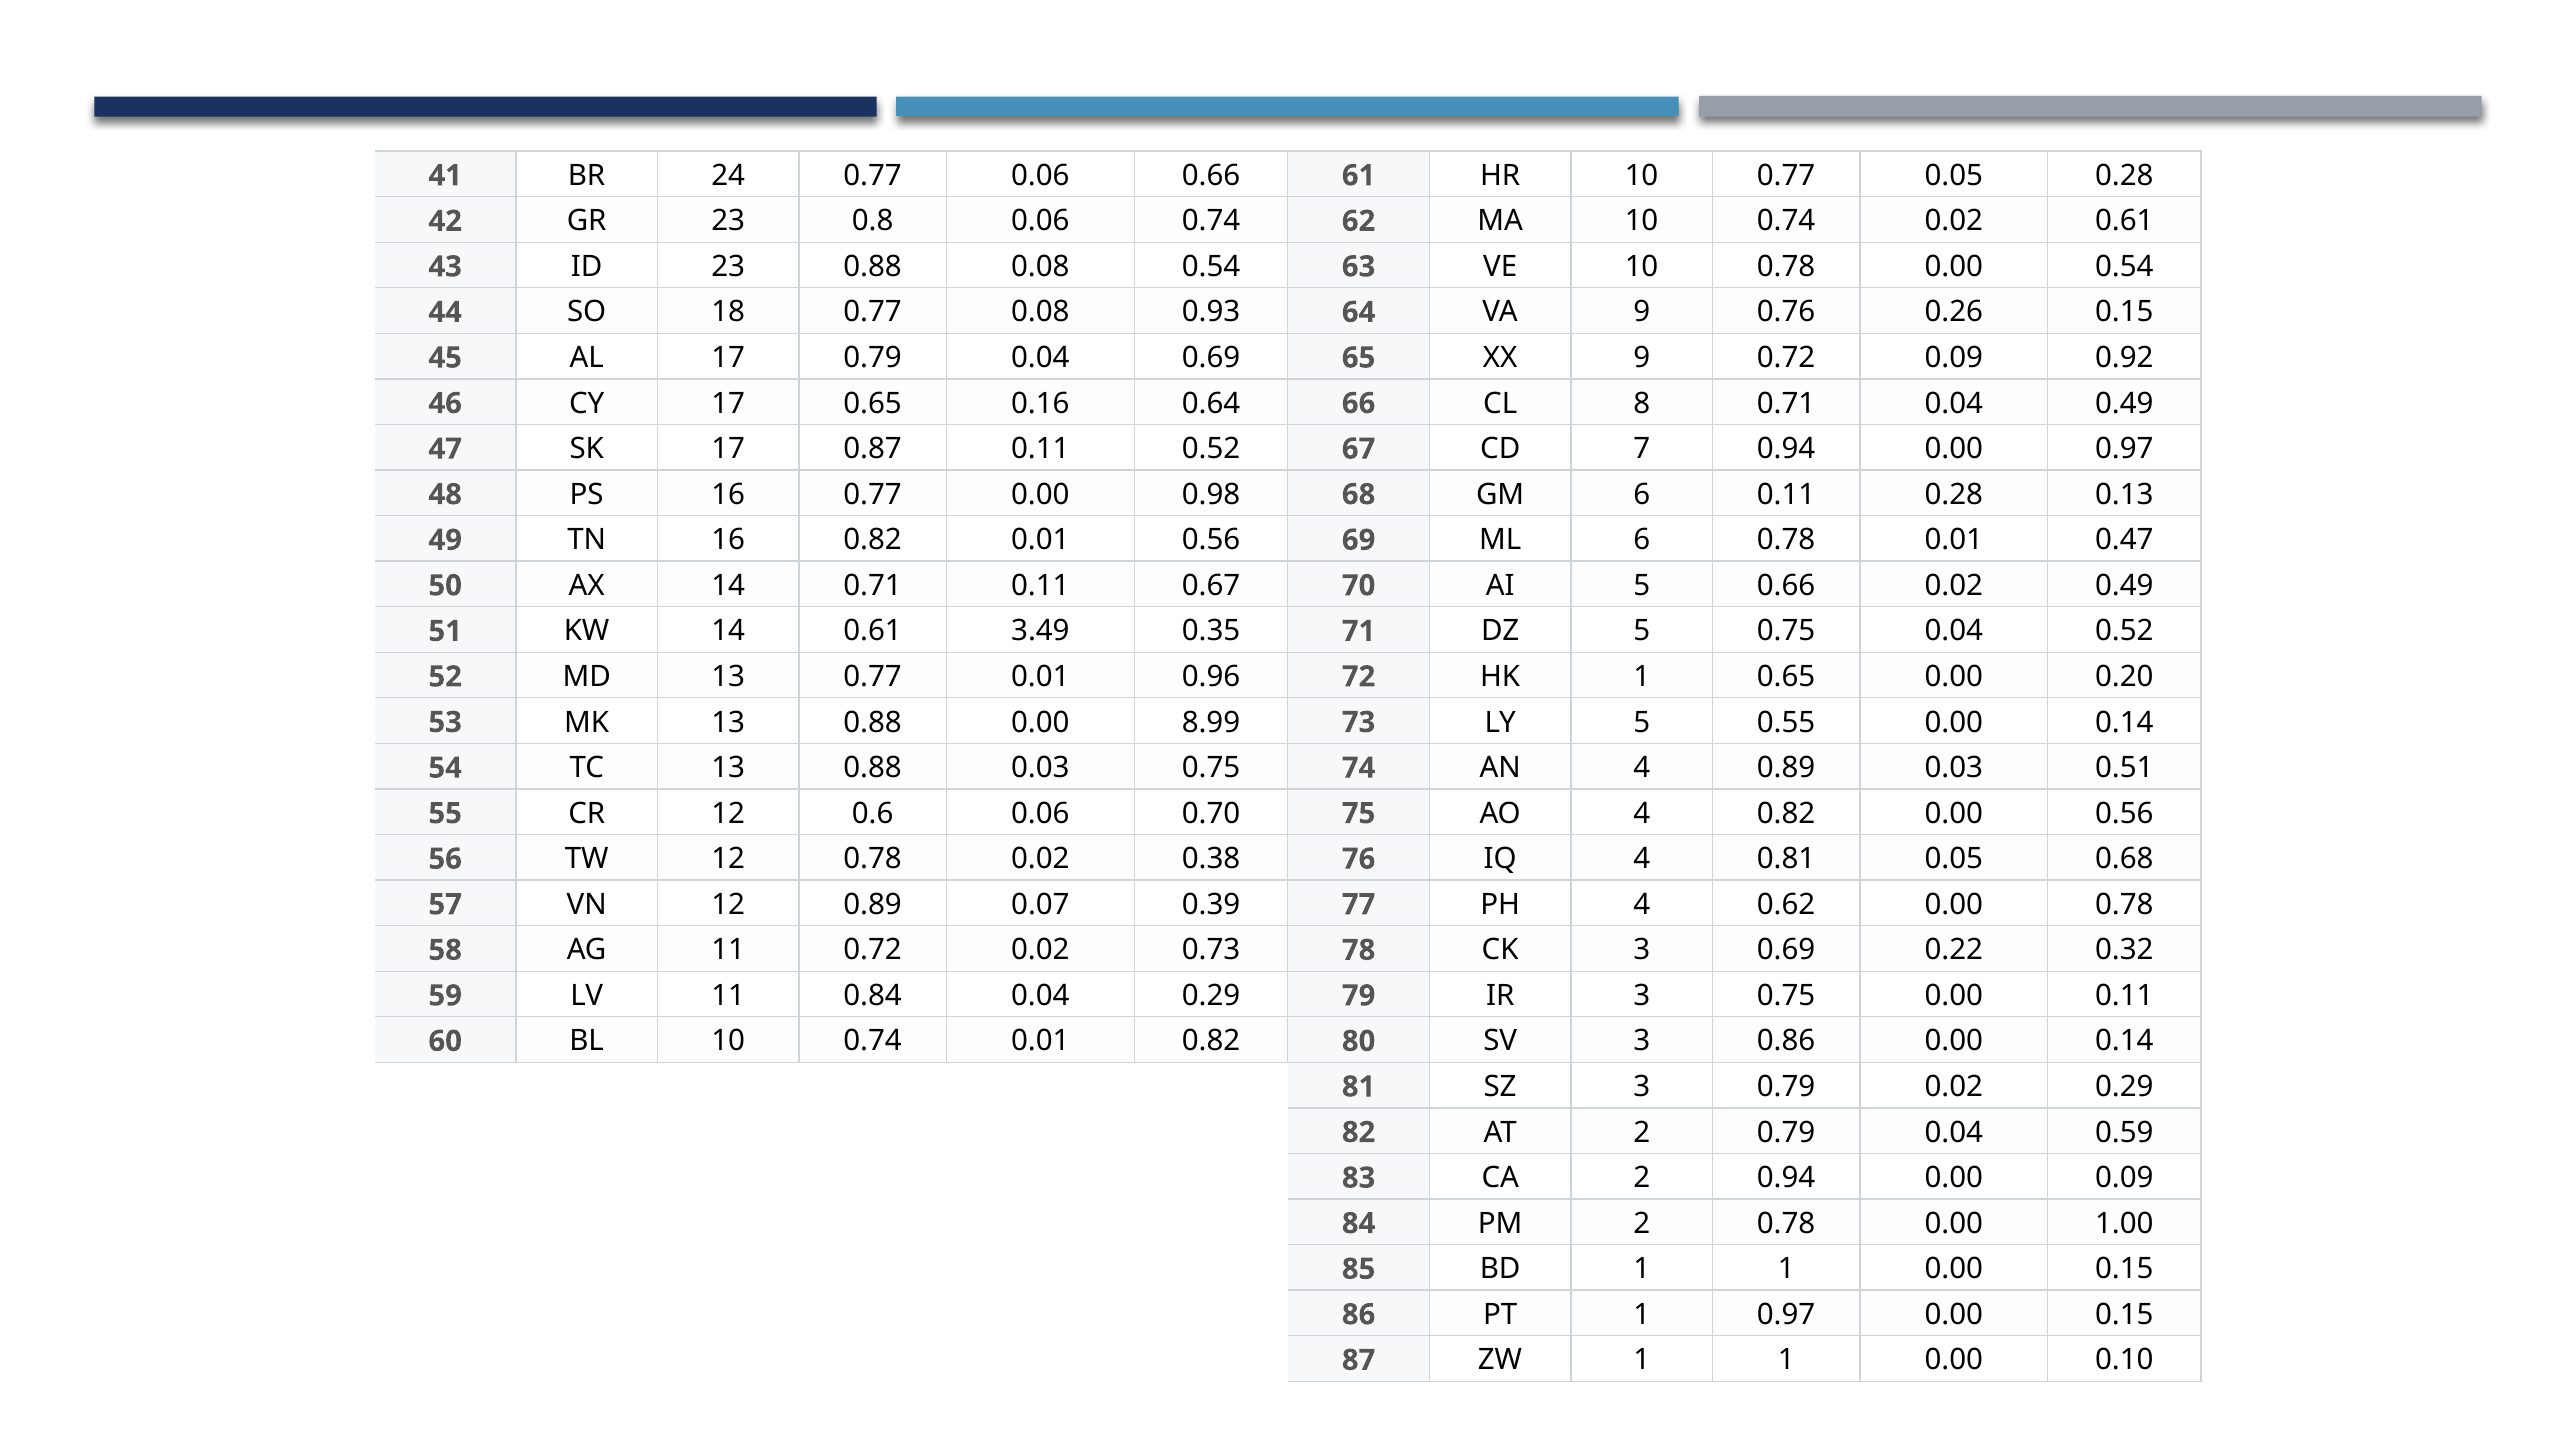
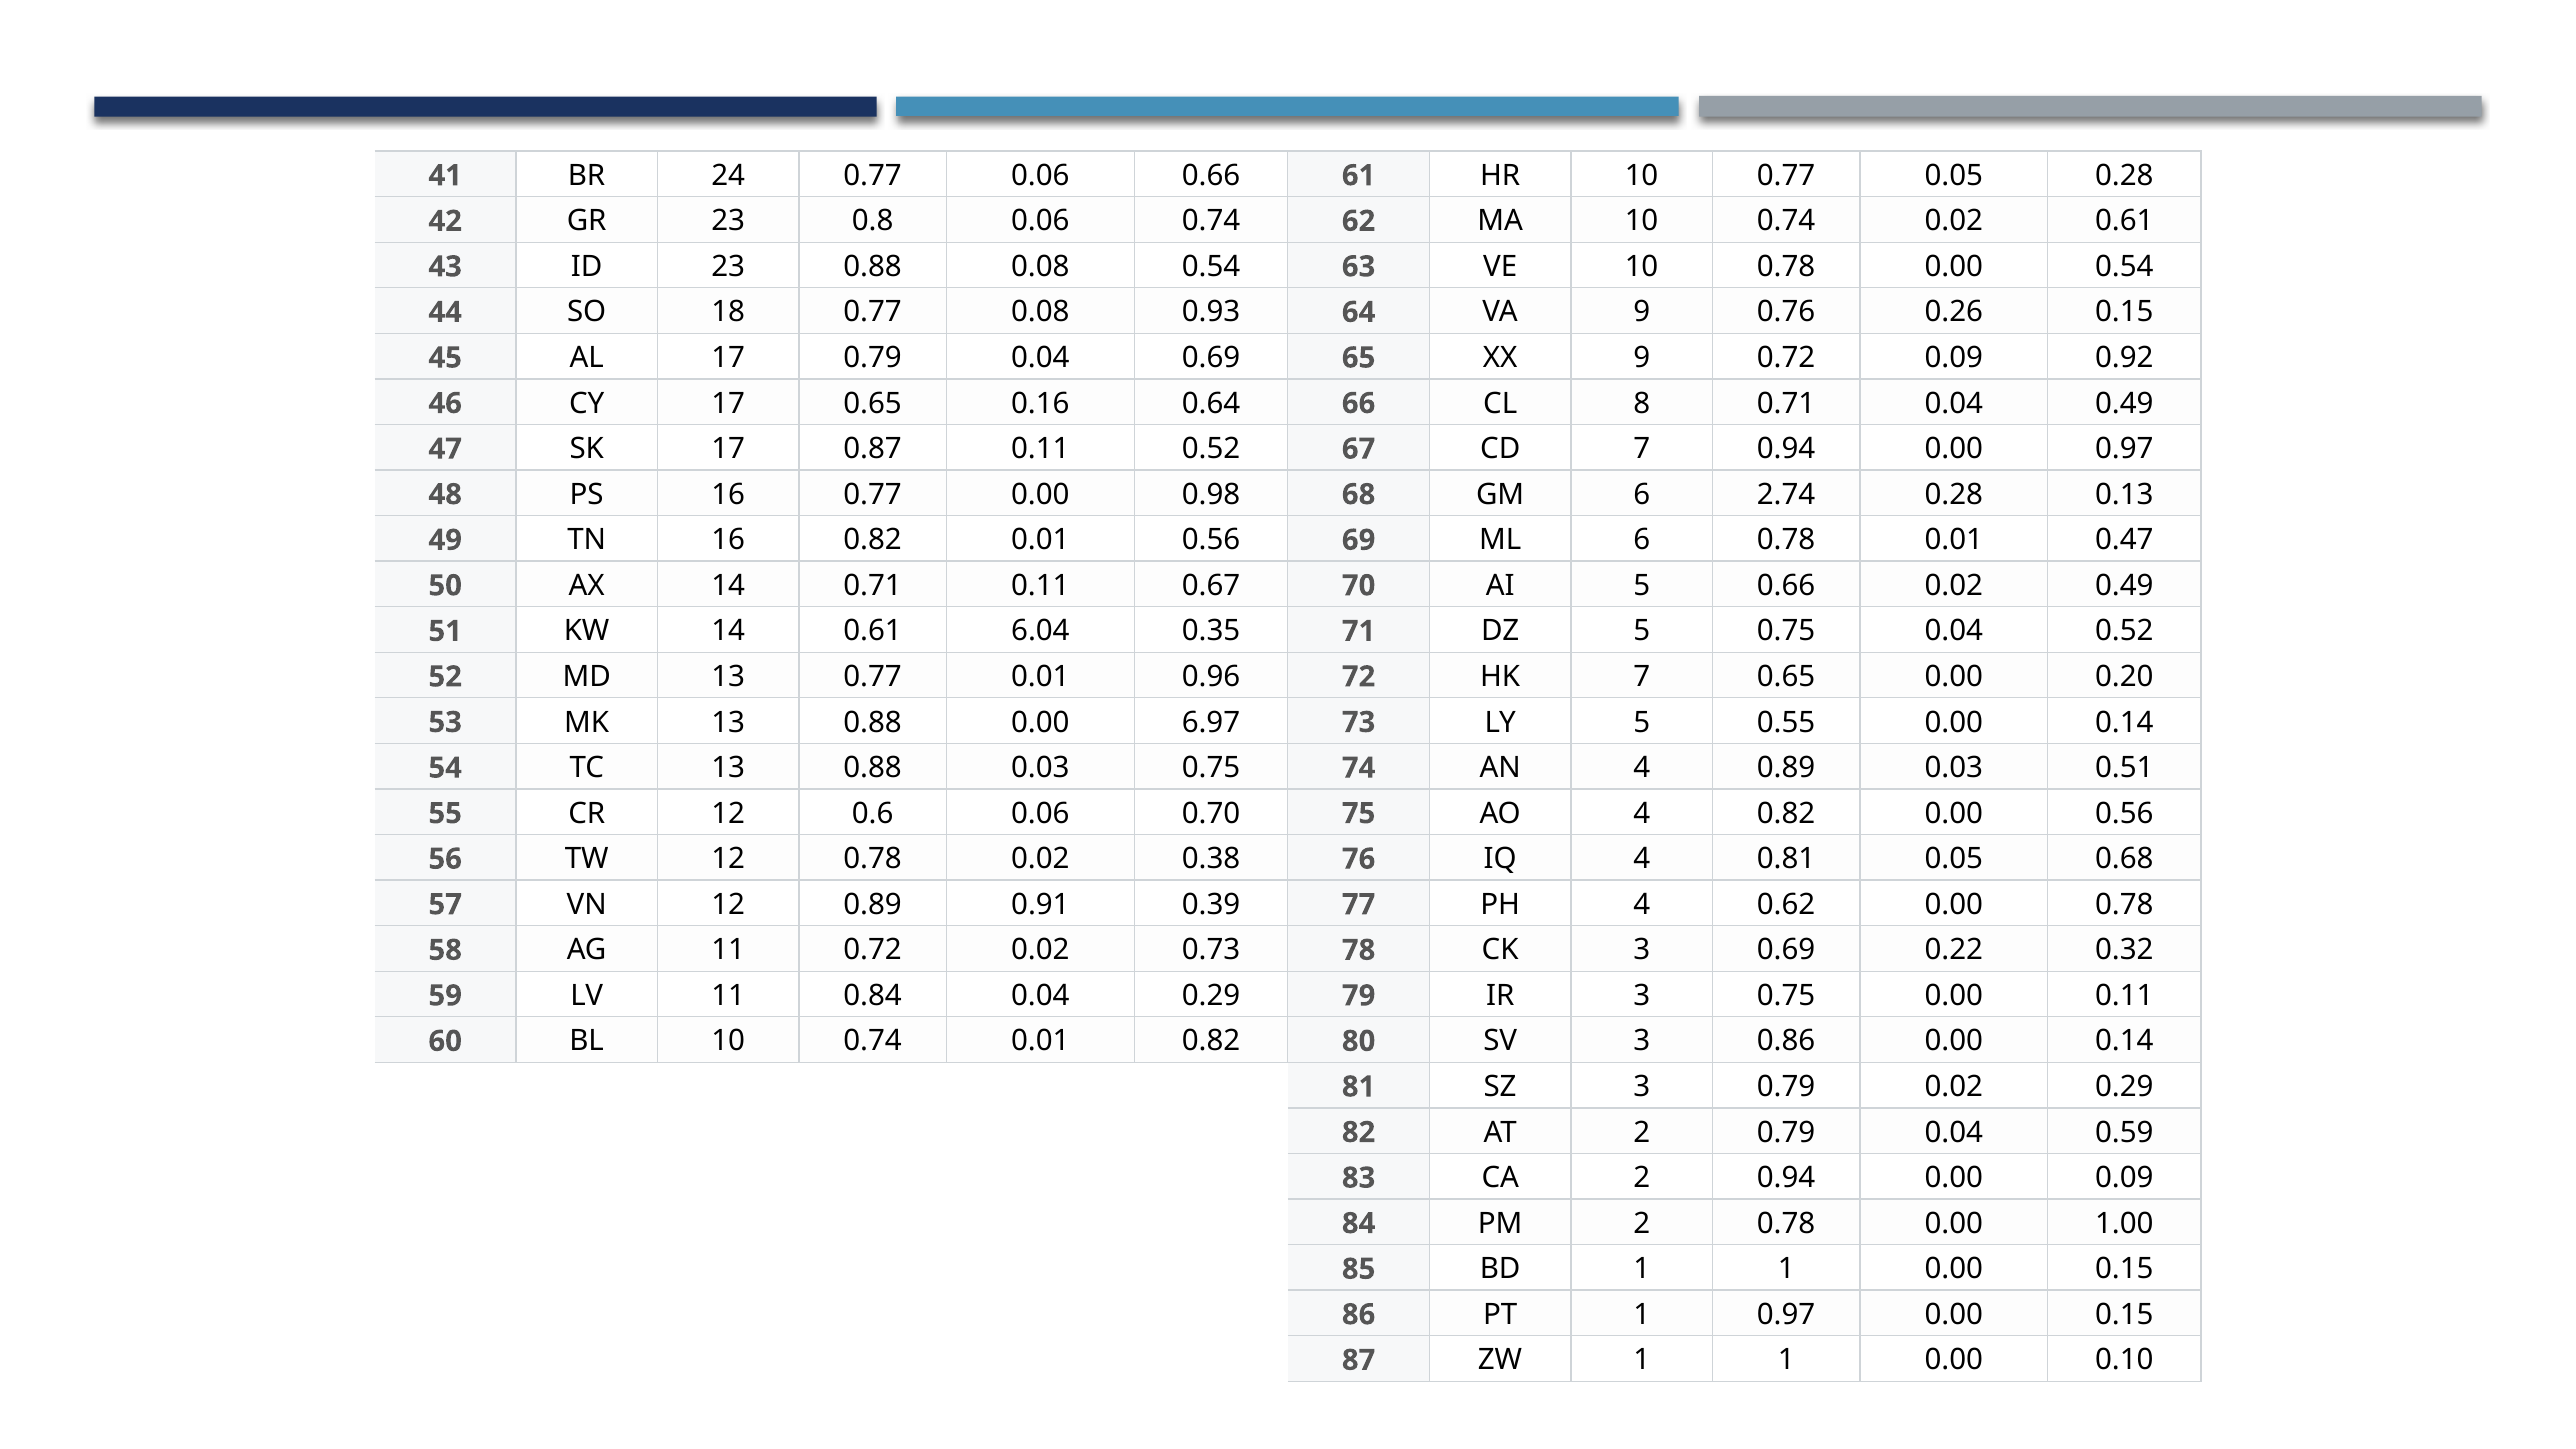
6 0.11: 0.11 -> 2.74
3.49: 3.49 -> 6.04
HK 1: 1 -> 7
8.99: 8.99 -> 6.97
0.07: 0.07 -> 0.91
